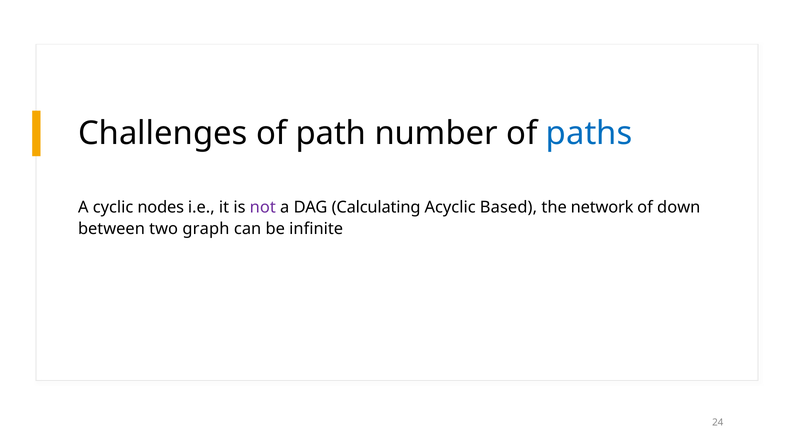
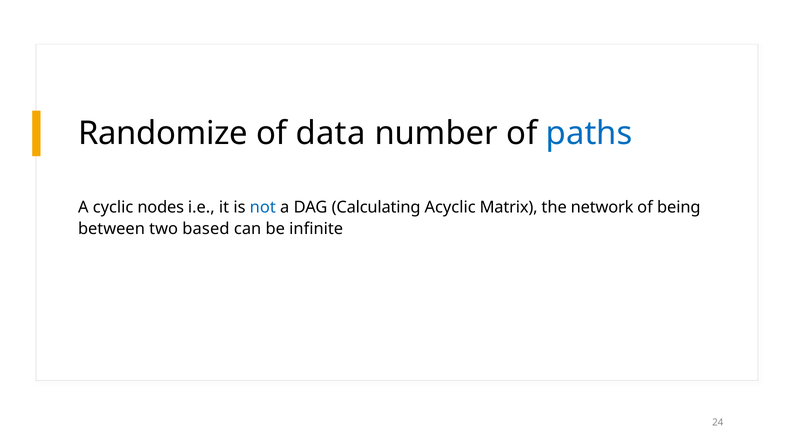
Challenges: Challenges -> Randomize
path: path -> data
not colour: purple -> blue
Based: Based -> Matrix
down: down -> being
graph: graph -> based
